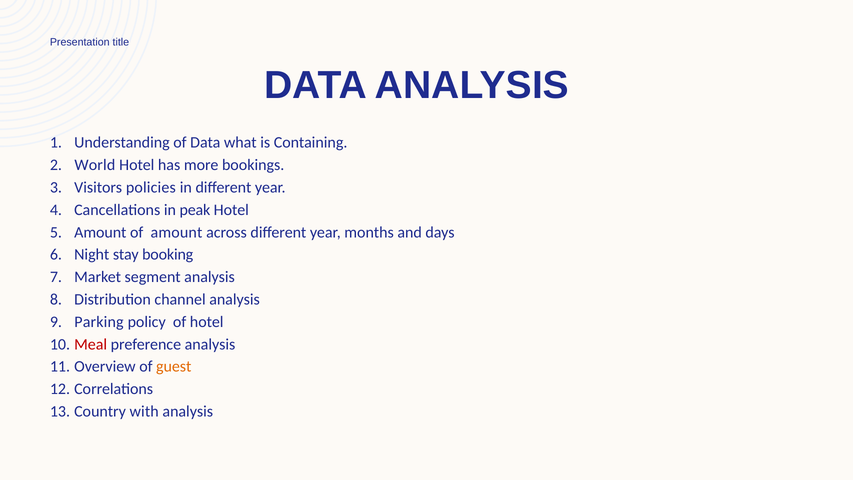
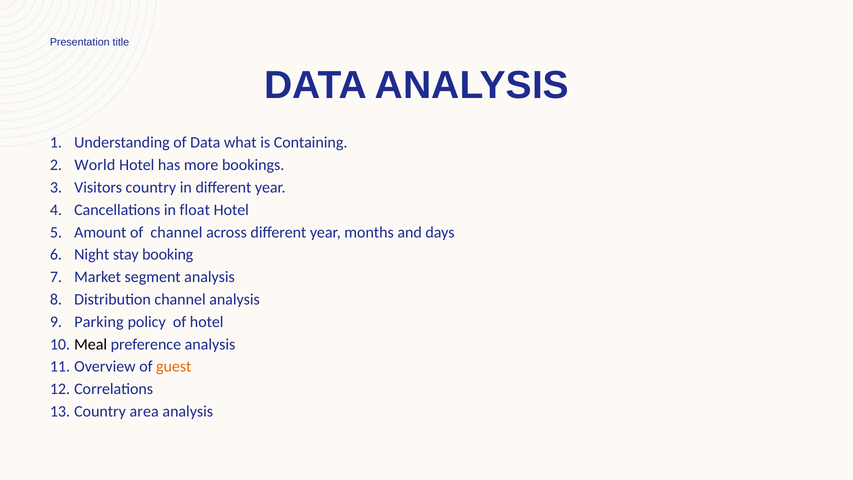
Visitors policies: policies -> country
peak: peak -> float
of amount: amount -> channel
Meal colour: red -> black
with: with -> area
